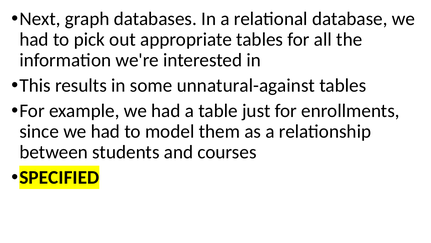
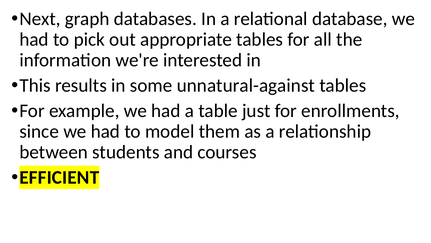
SPECIFIED: SPECIFIED -> EFFICIENT
